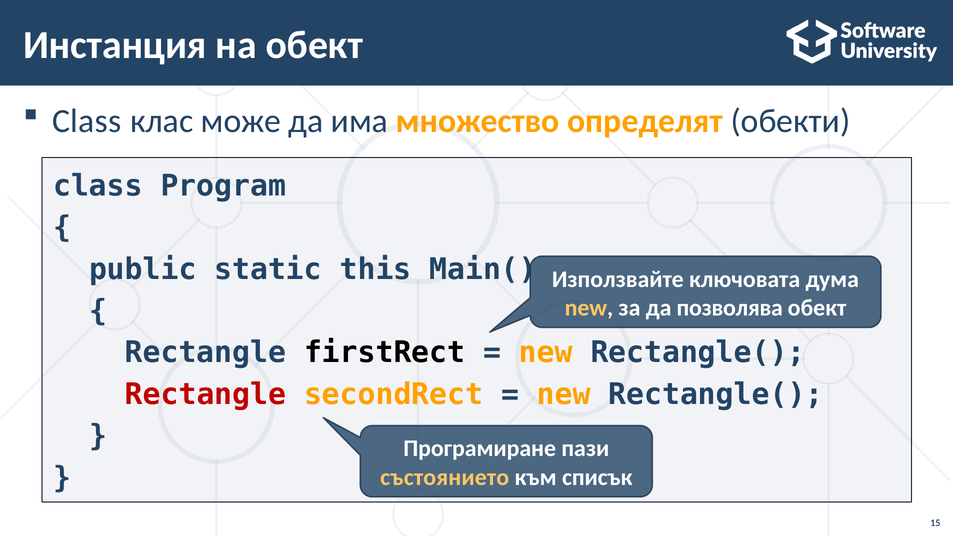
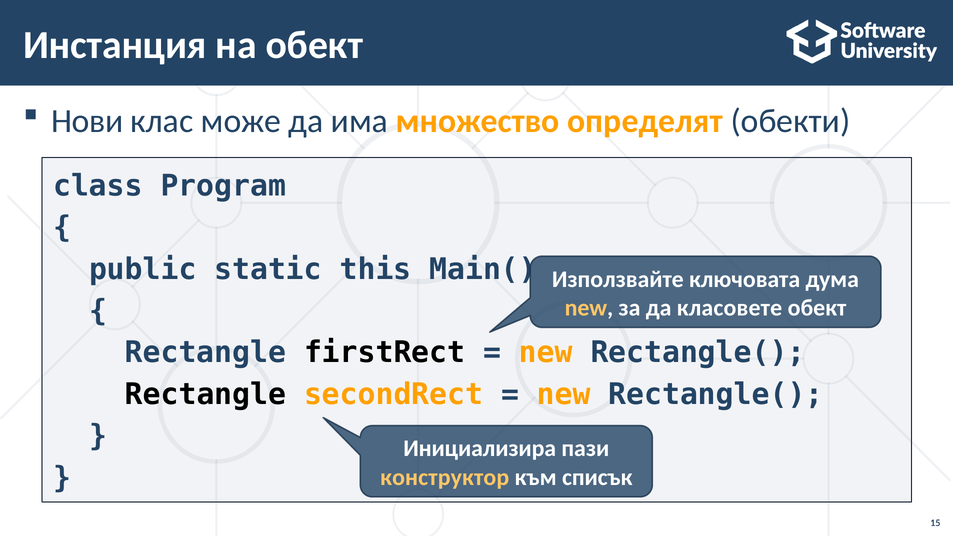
Class at (87, 121): Class -> Нови
позволява: позволява -> класовете
Rectangle at (205, 394) colour: red -> black
Програмиране: Програмиране -> Инициализира
състоянието: състоянието -> конструктор
